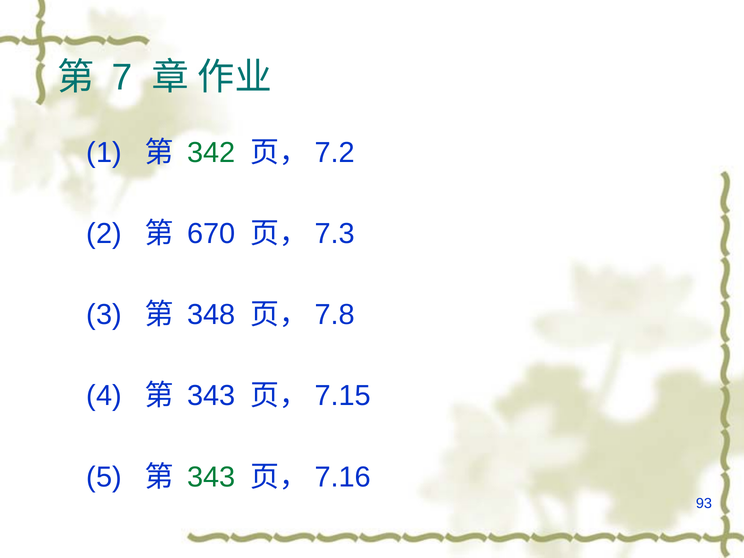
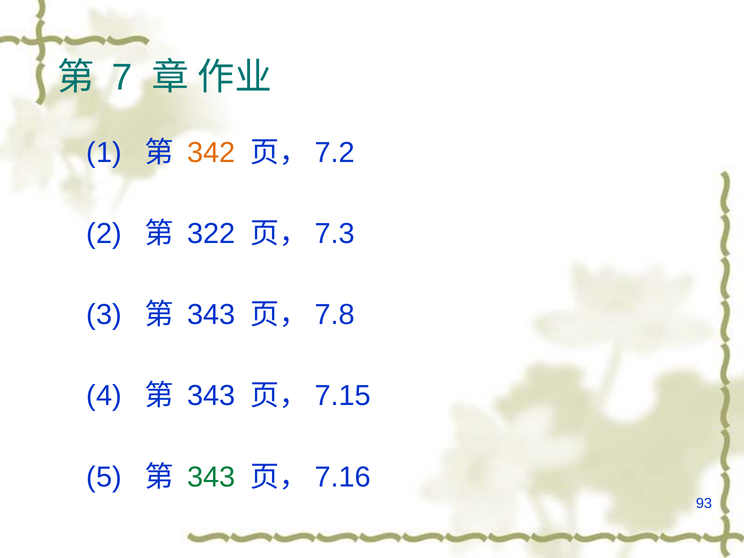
342 colour: green -> orange
670: 670 -> 322
348 at (211, 315): 348 -> 343
